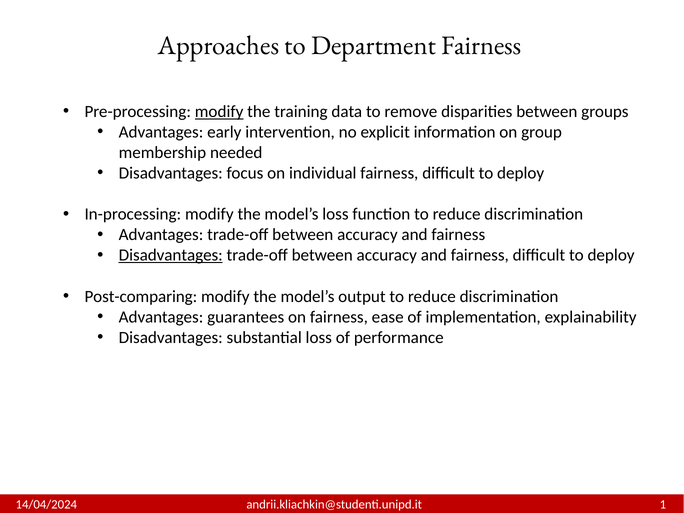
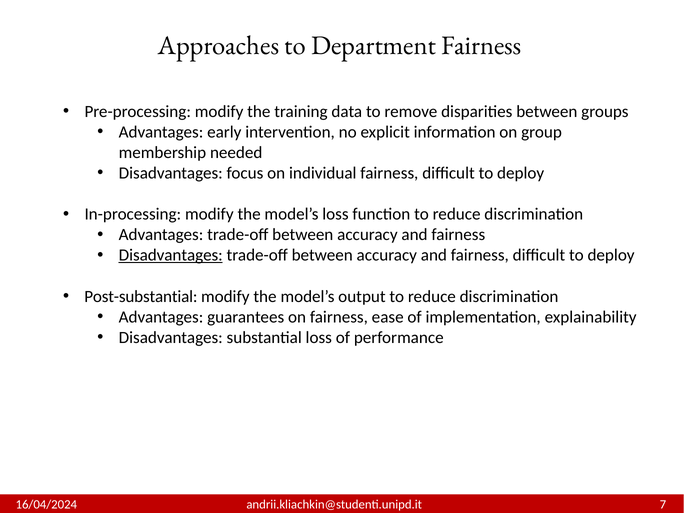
modify at (219, 112) underline: present -> none
Post-comparing: Post-comparing -> Post-substantial
14/04/2024: 14/04/2024 -> 16/04/2024
1: 1 -> 7
